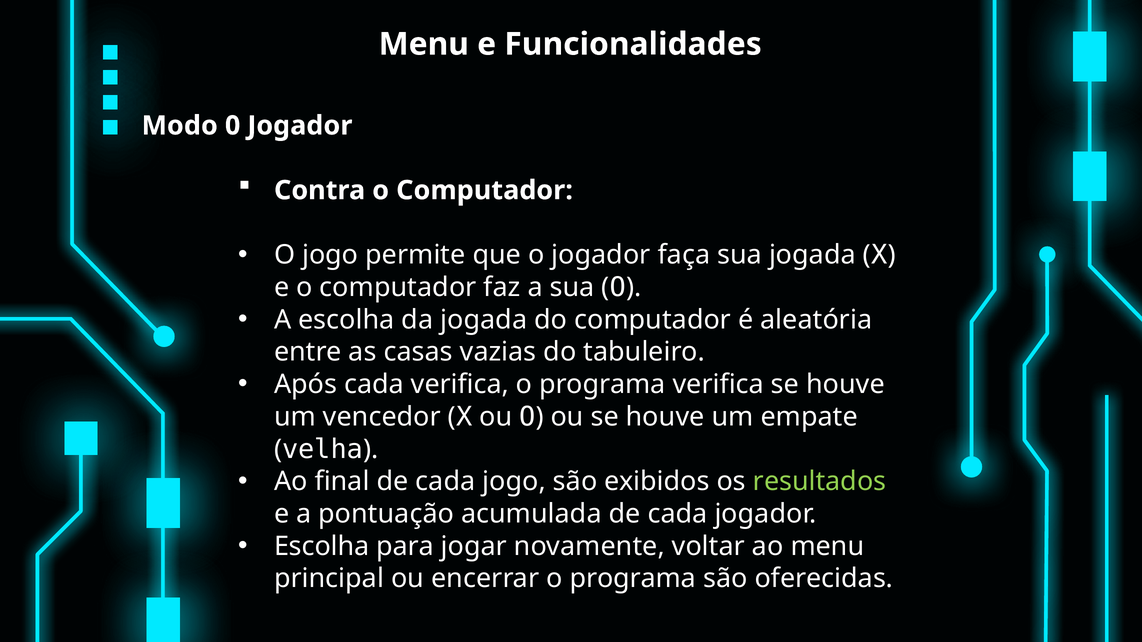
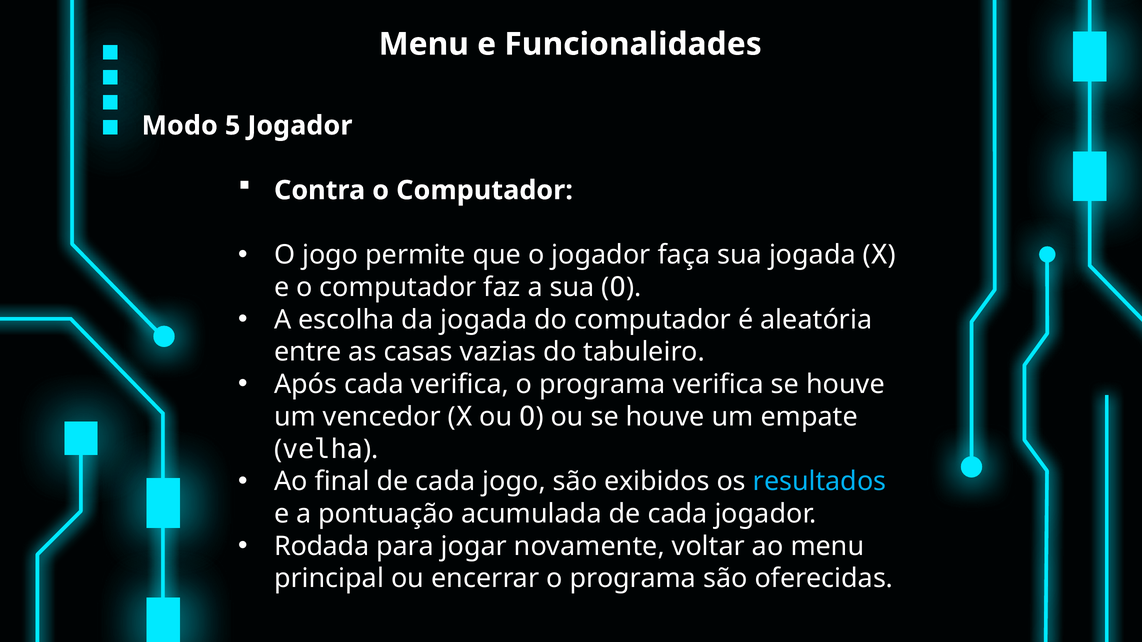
0: 0 -> 5
resultados colour: light green -> light blue
Escolha at (322, 547): Escolha -> Rodada
